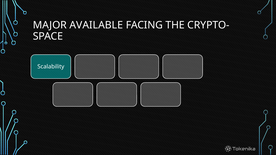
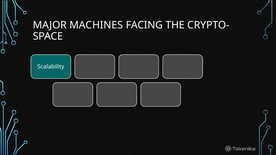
AVAILABLE: AVAILABLE -> MACHINES
